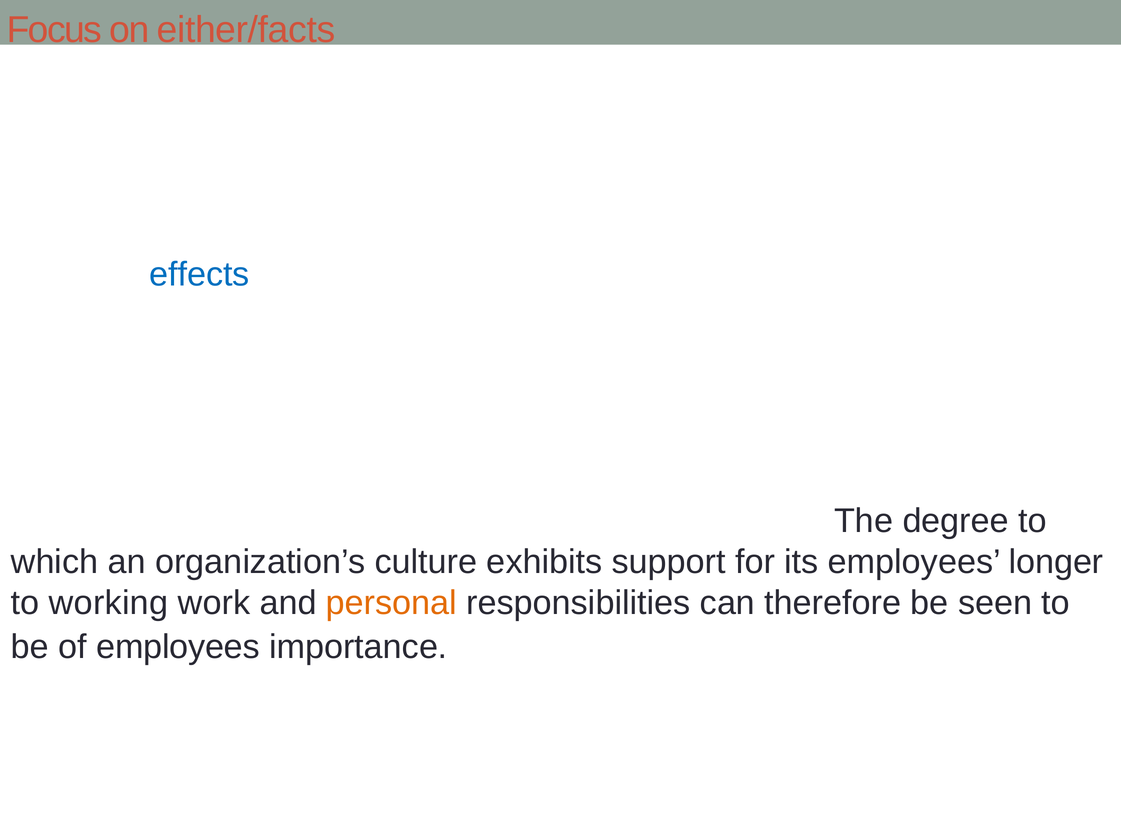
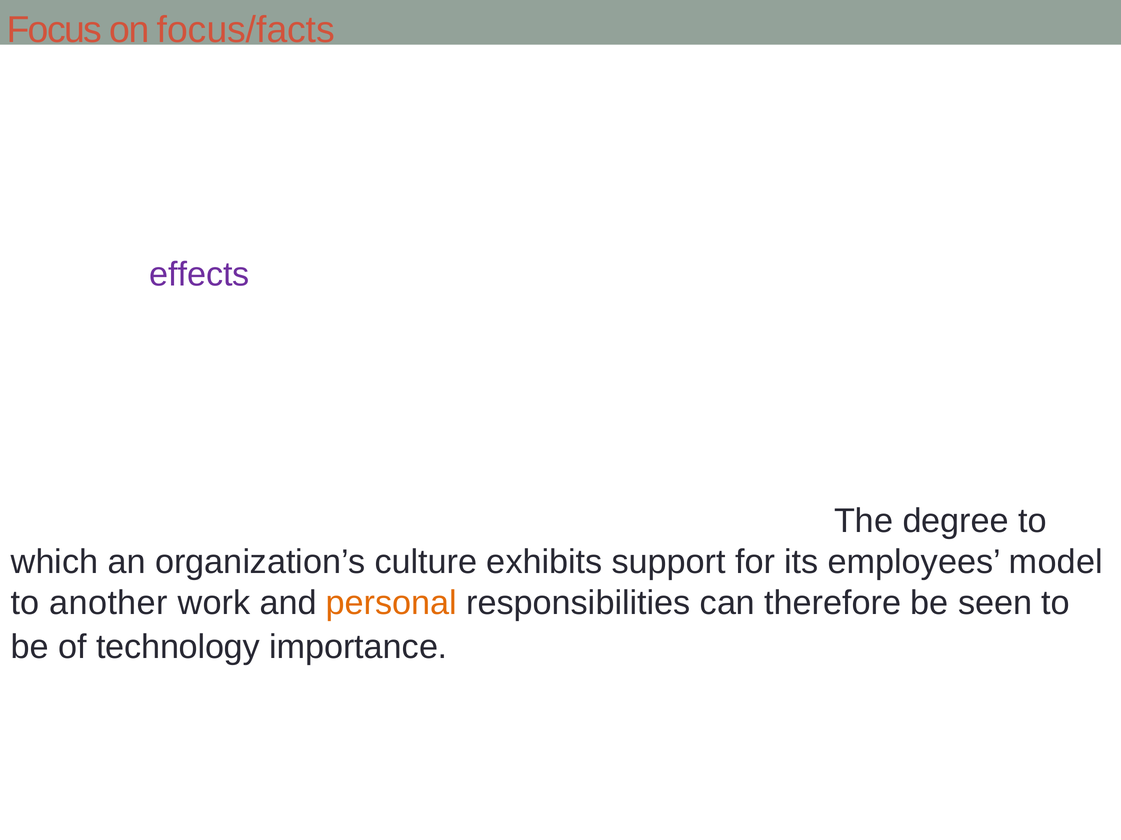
either/facts: either/facts -> focus/facts
effects colour: blue -> purple
employees longer: longer -> model
to working: working -> another
of employees: employees -> technology
